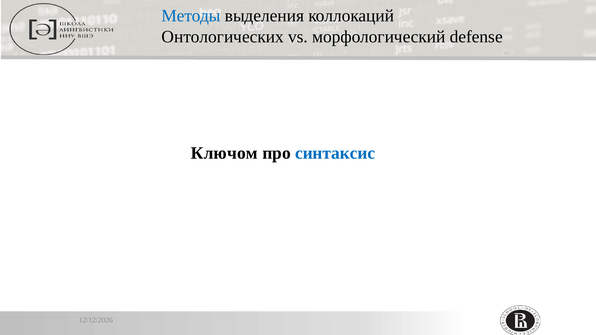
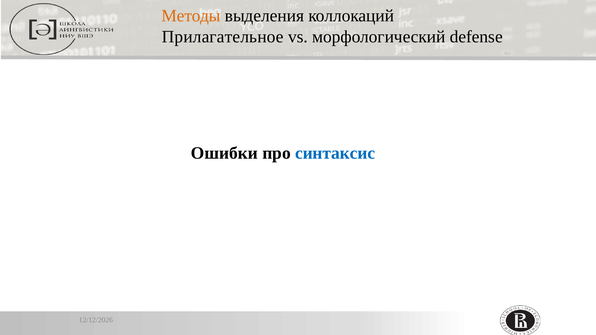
Методы colour: blue -> orange
Онтологических: Онтологических -> Прилагательное
Ключом: Ключом -> Ошибки
